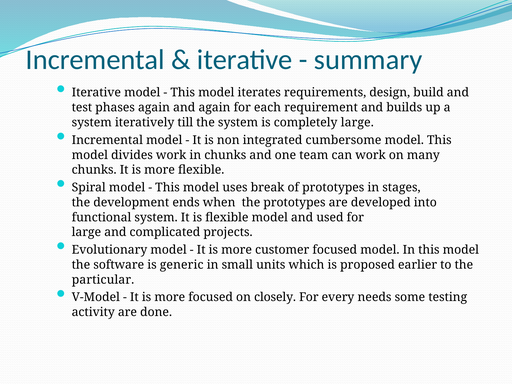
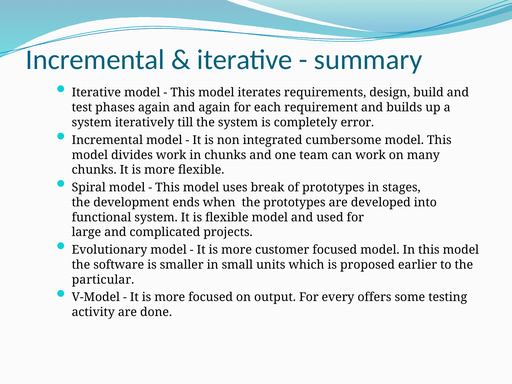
completely large: large -> error
generic: generic -> smaller
closely: closely -> output
needs: needs -> offers
